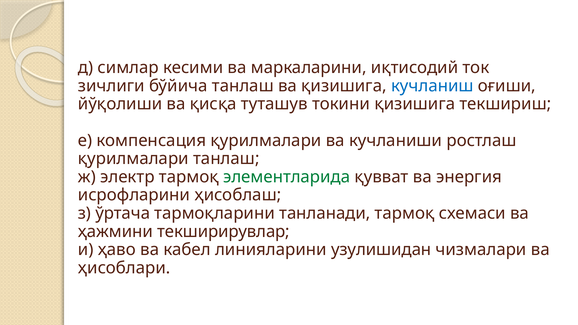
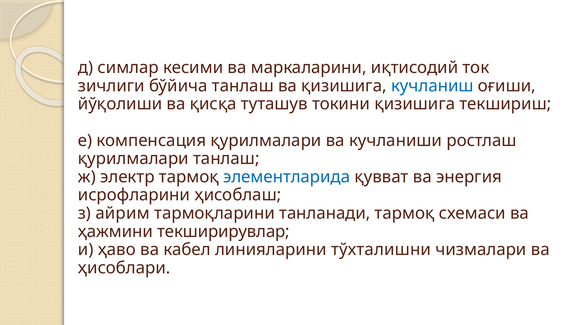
элементларида colour: green -> blue
ўртача: ўртача -> айрим
узулишидан: узулишидан -> тўхталишни
